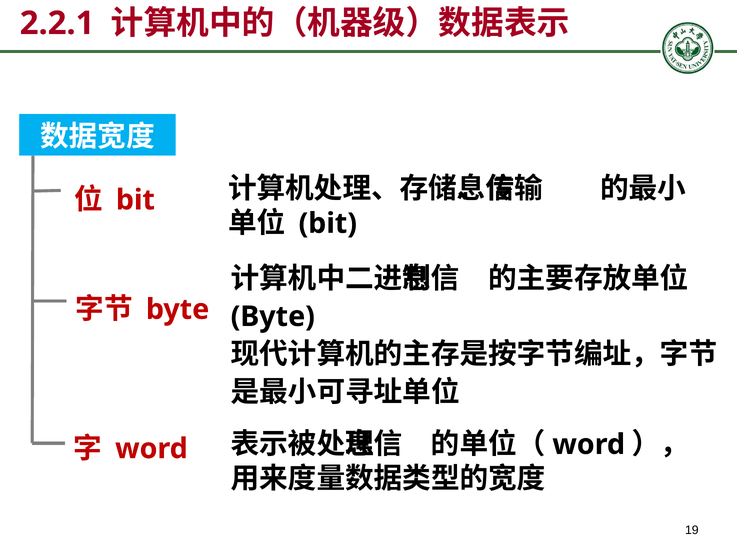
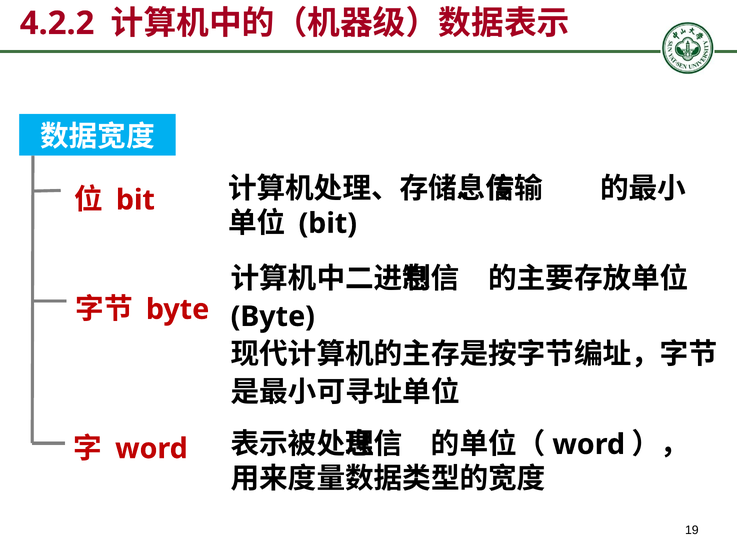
2.2.1: 2.2.1 -> 4.2.2
